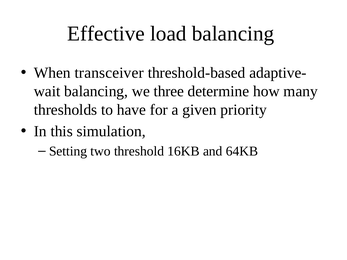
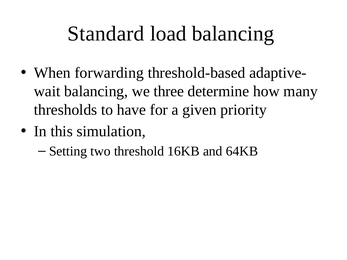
Effective: Effective -> Standard
transceiver: transceiver -> forwarding
